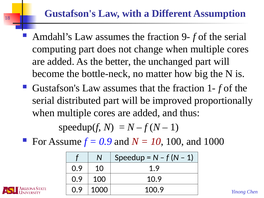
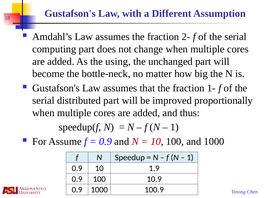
9-: 9- -> 2-
better: better -> using
